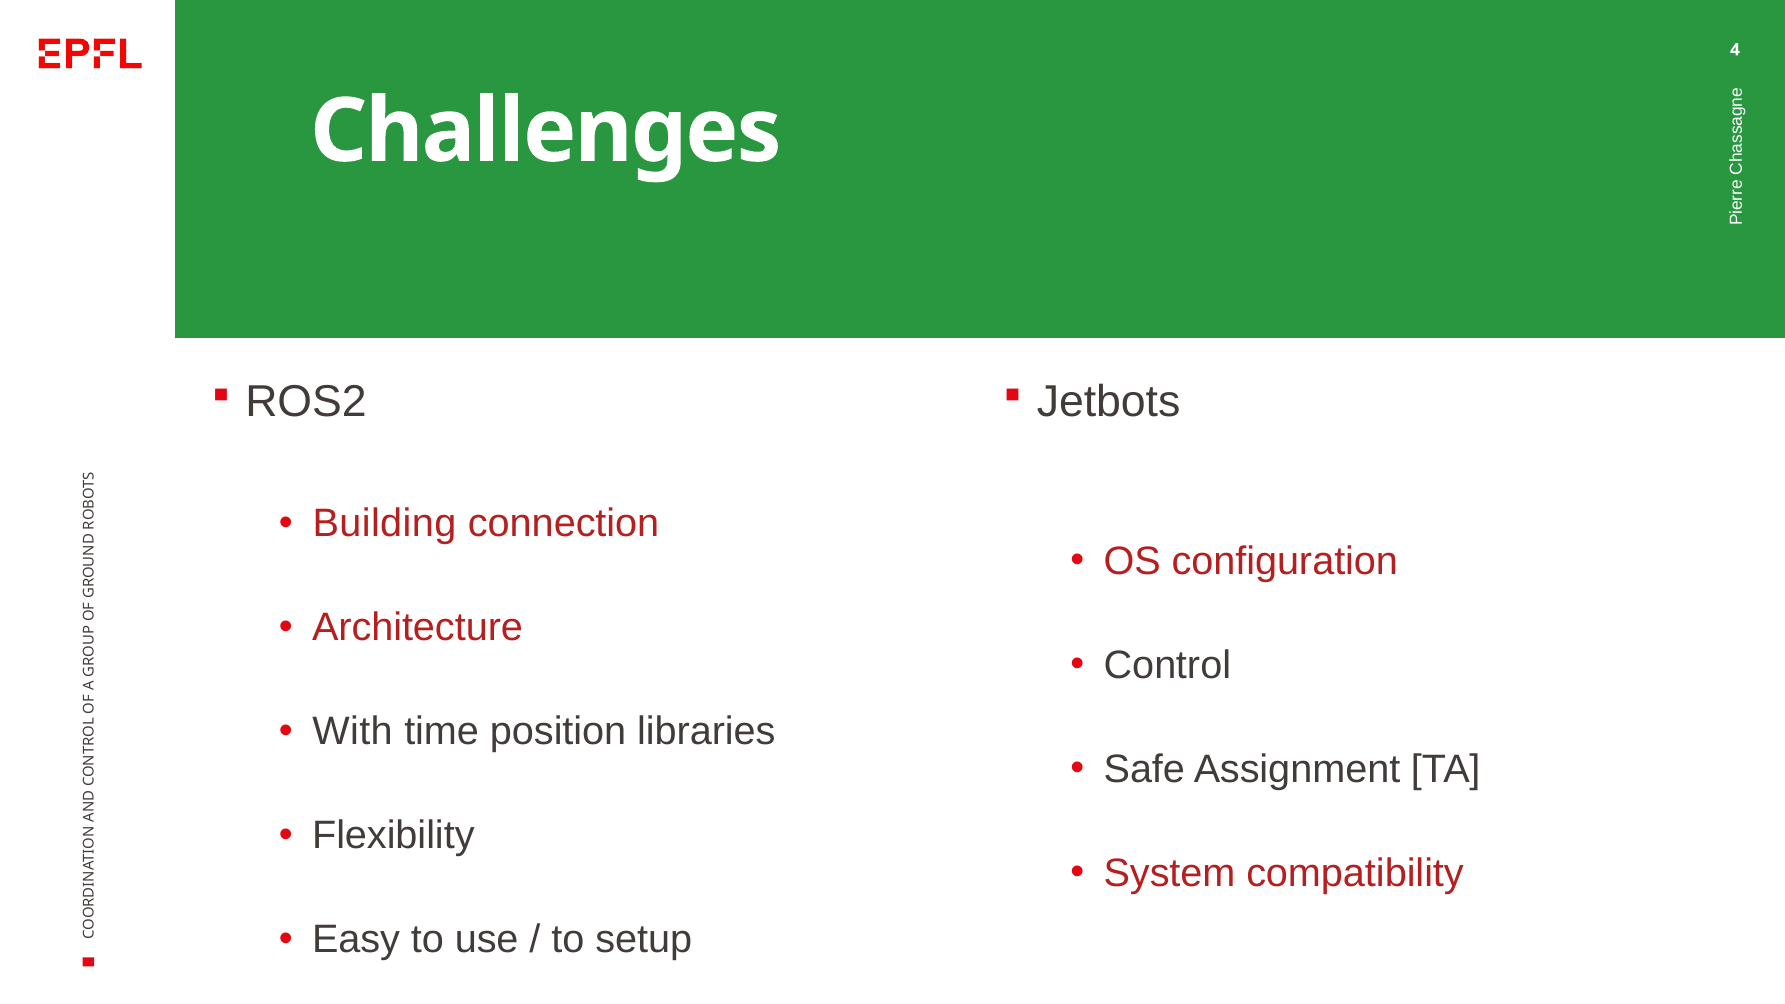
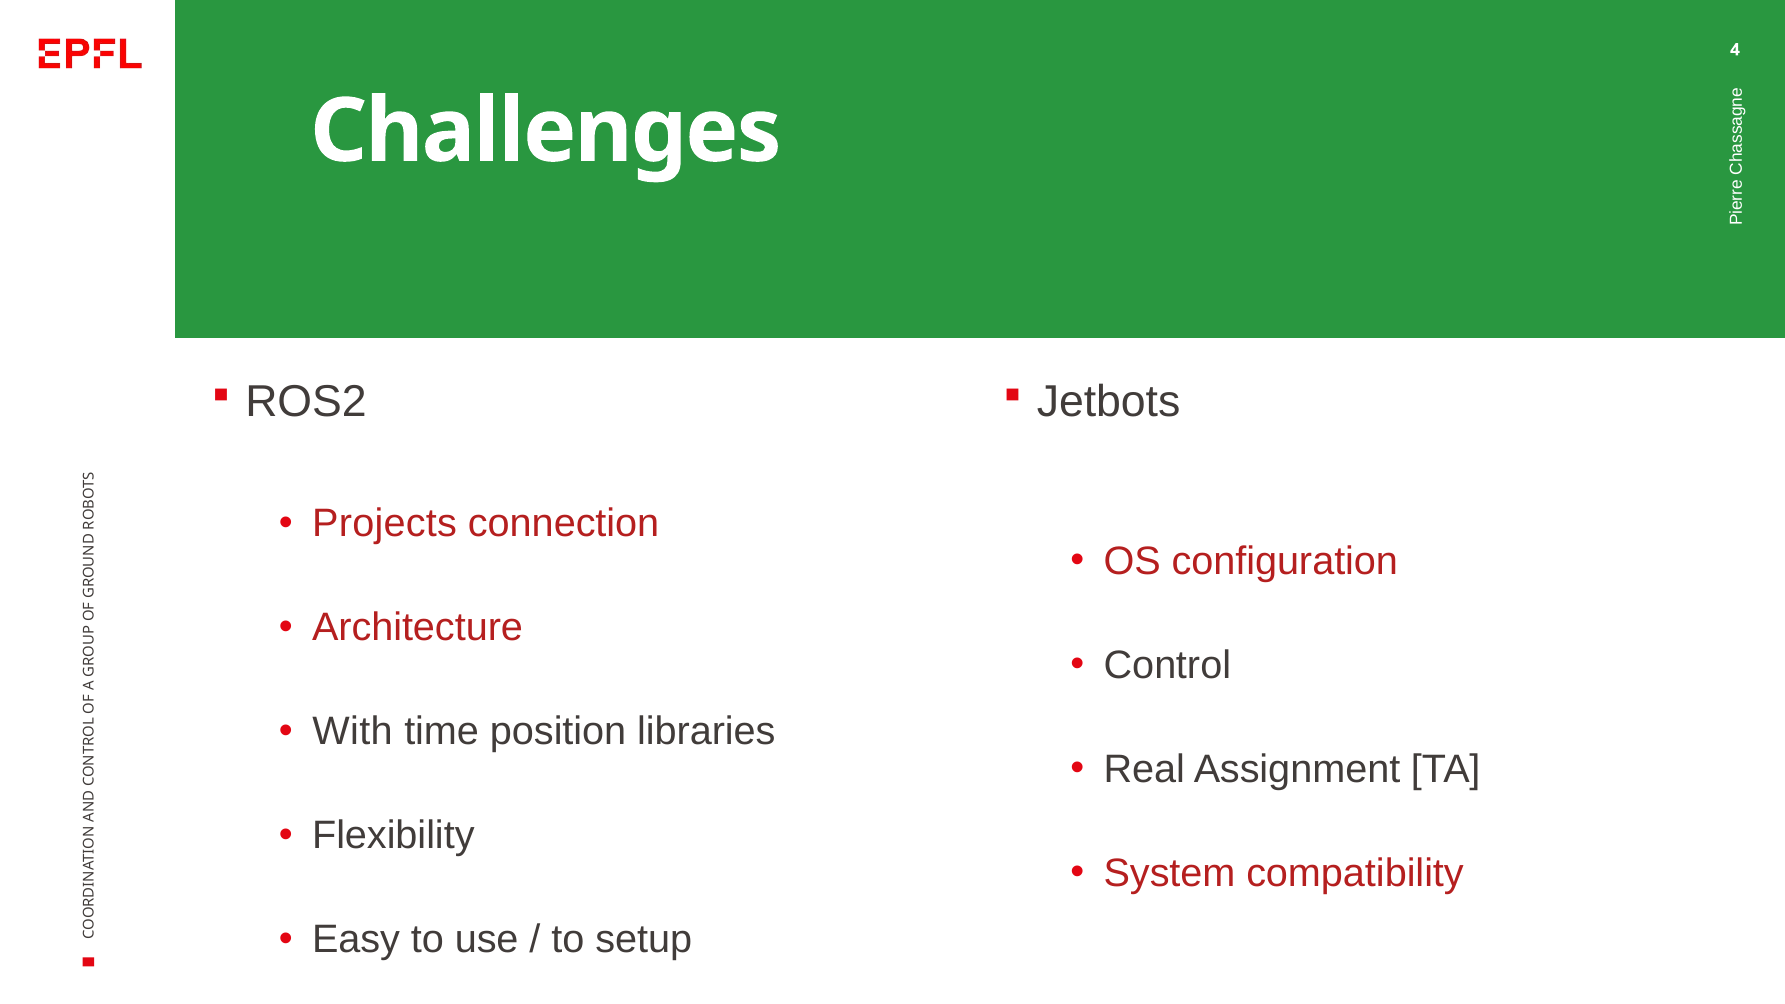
Building: Building -> Projects
Safe: Safe -> Real
